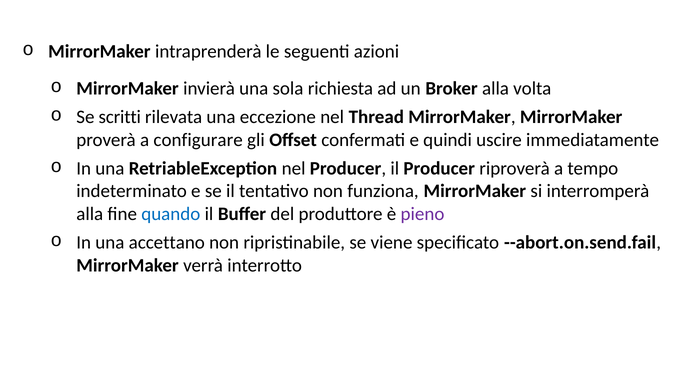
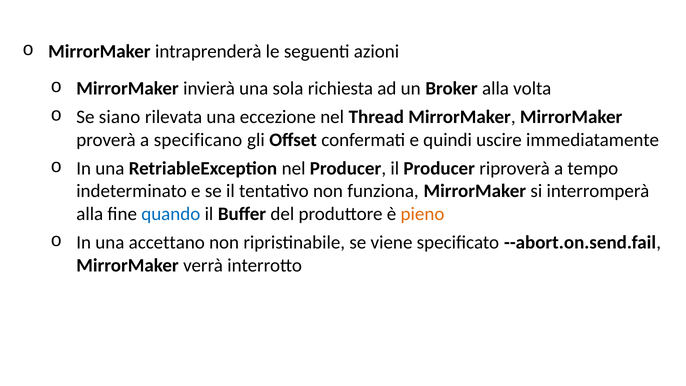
scritti: scritti -> siano
configurare: configurare -> specificano
pieno colour: purple -> orange
